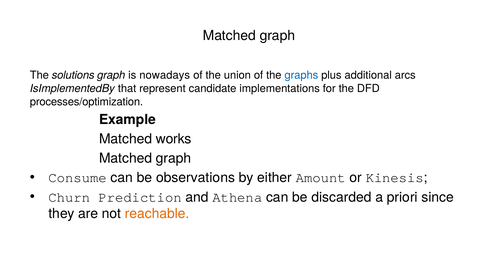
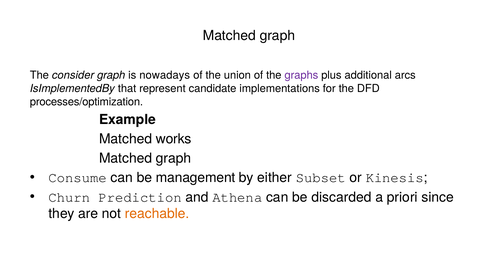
solutions: solutions -> consider
graphs colour: blue -> purple
observations: observations -> management
Amount: Amount -> Subset
